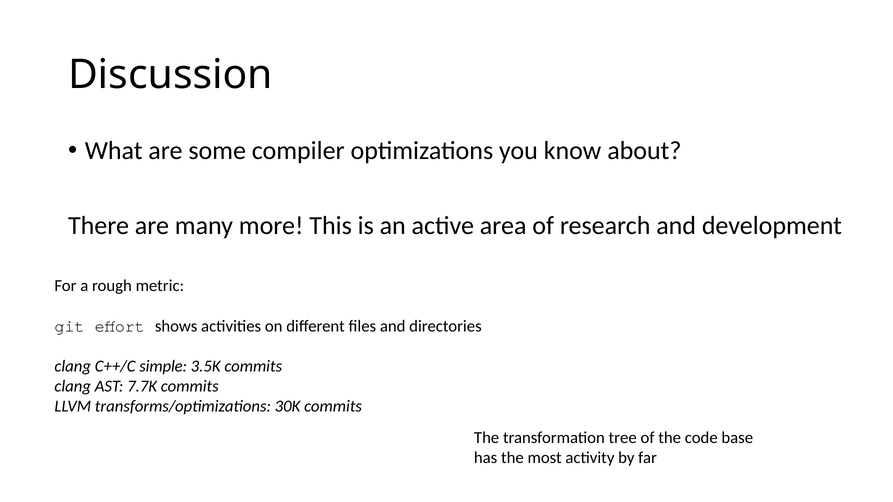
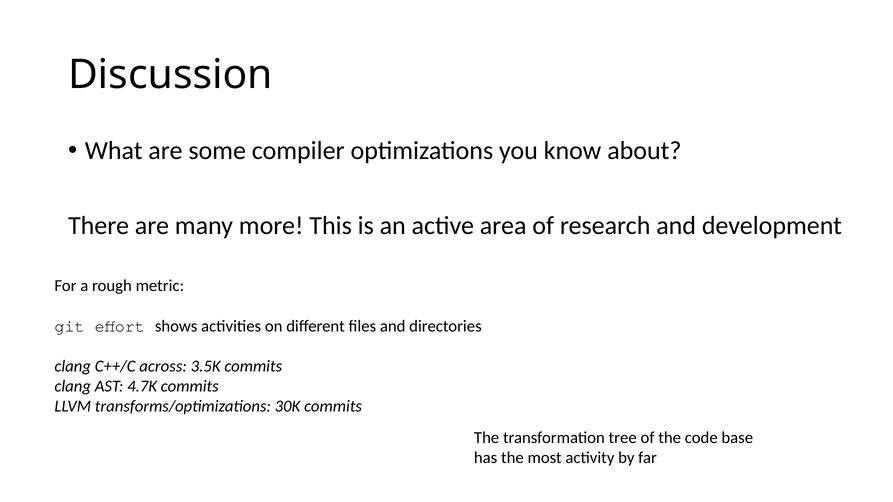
simple: simple -> across
7.7K: 7.7K -> 4.7K
